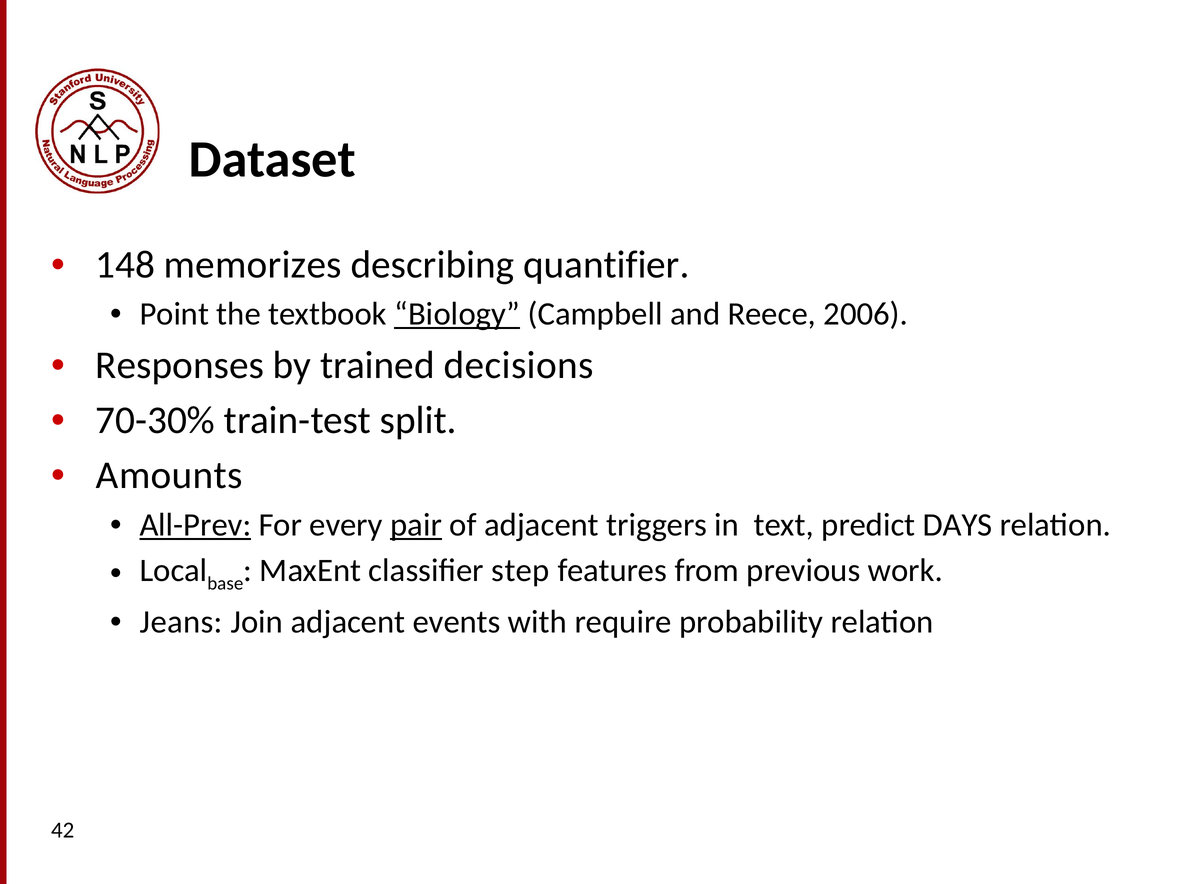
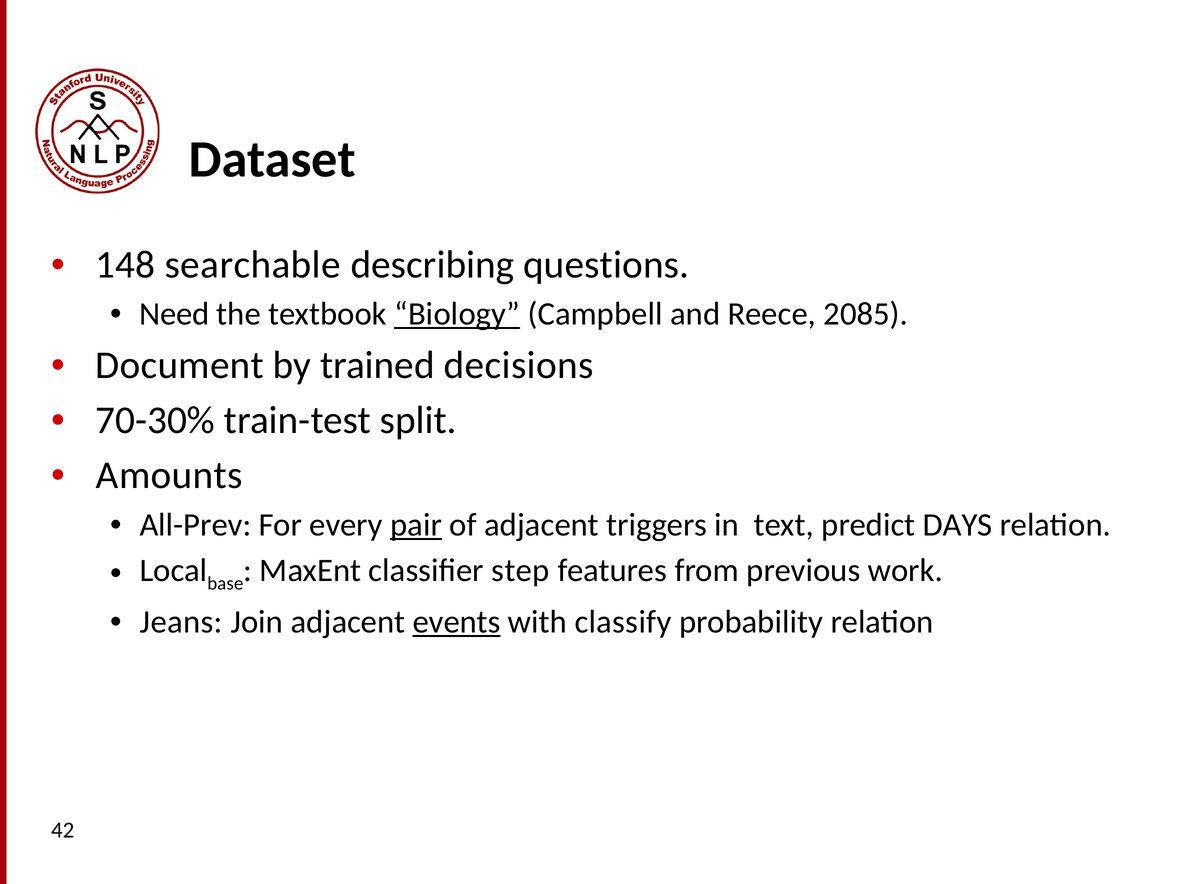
memorizes: memorizes -> searchable
quantifier: quantifier -> questions
Point: Point -> Need
2006: 2006 -> 2085
Responses: Responses -> Document
All-Prev underline: present -> none
events underline: none -> present
require: require -> classify
